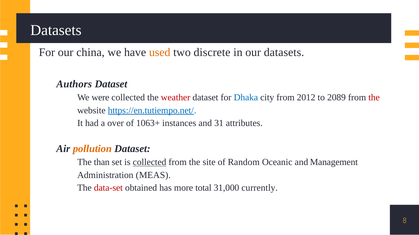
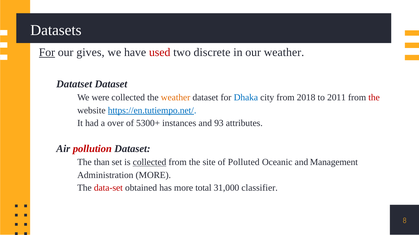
For at (47, 53) underline: none -> present
china: china -> gives
used colour: orange -> red
our datasets: datasets -> weather
Authors: Authors -> Datatset
weather at (176, 98) colour: red -> orange
2012: 2012 -> 2018
2089: 2089 -> 2011
1063+: 1063+ -> 5300+
31: 31 -> 93
pollution colour: orange -> red
Random: Random -> Polluted
Administration MEAS: MEAS -> MORE
currently: currently -> classifier
